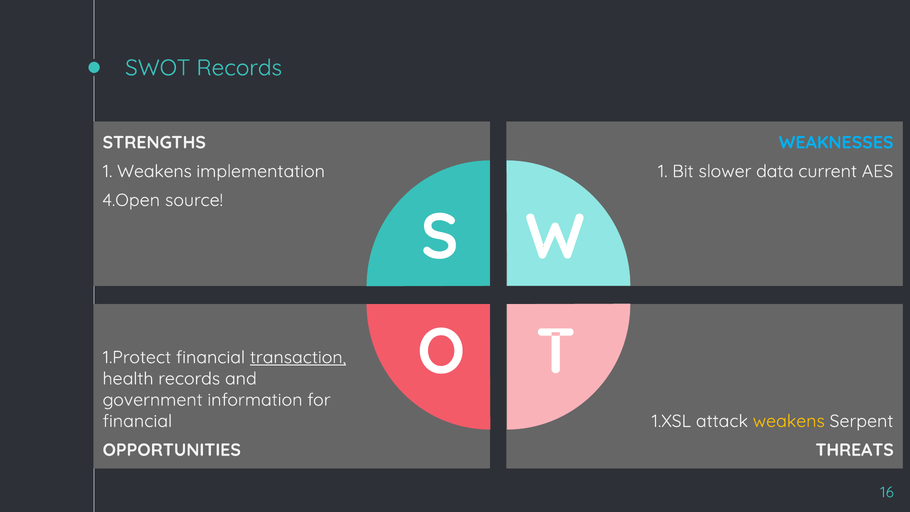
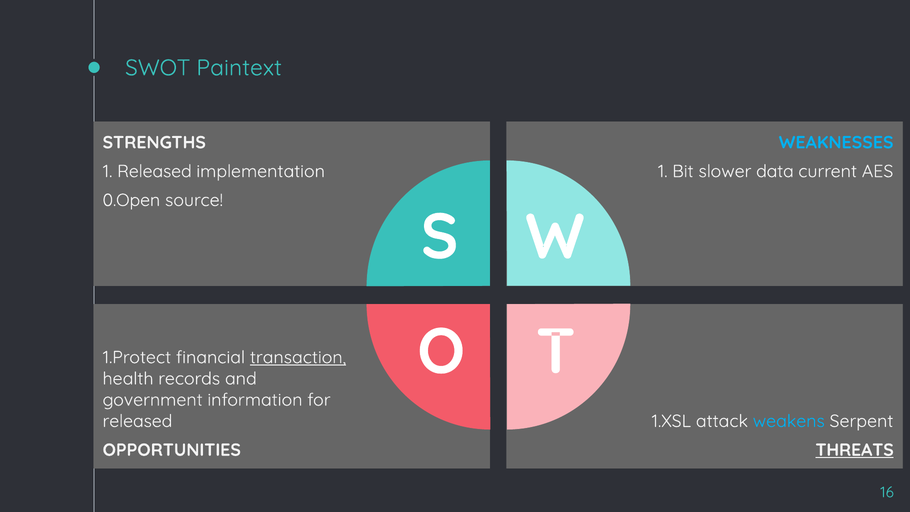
SWOT Records: Records -> Paintext
1 Weakens: Weakens -> Released
4.Open: 4.Open -> 0.Open
financial at (137, 421): financial -> released
weakens at (789, 421) colour: yellow -> light blue
THREATS underline: none -> present
